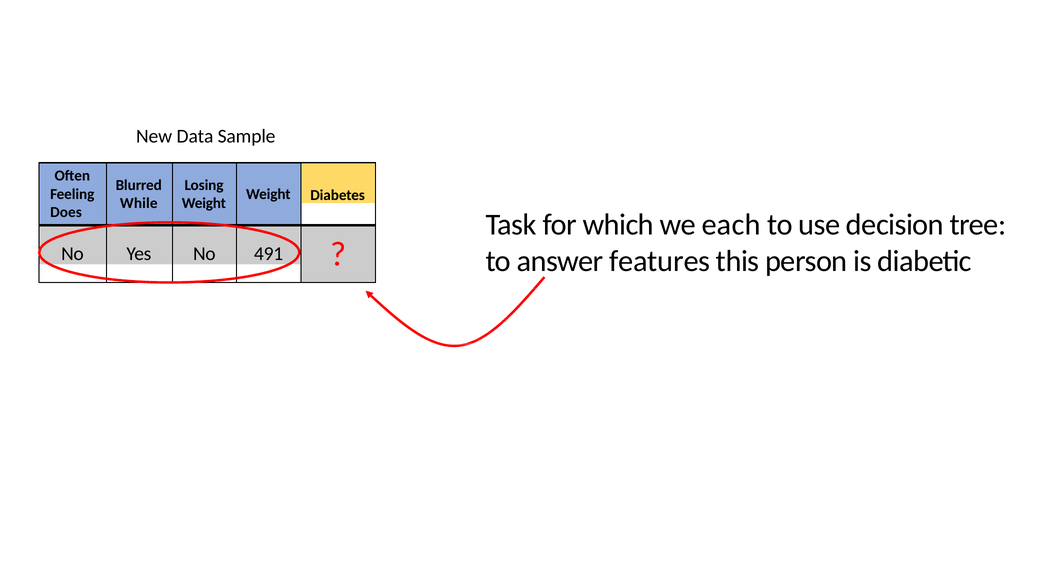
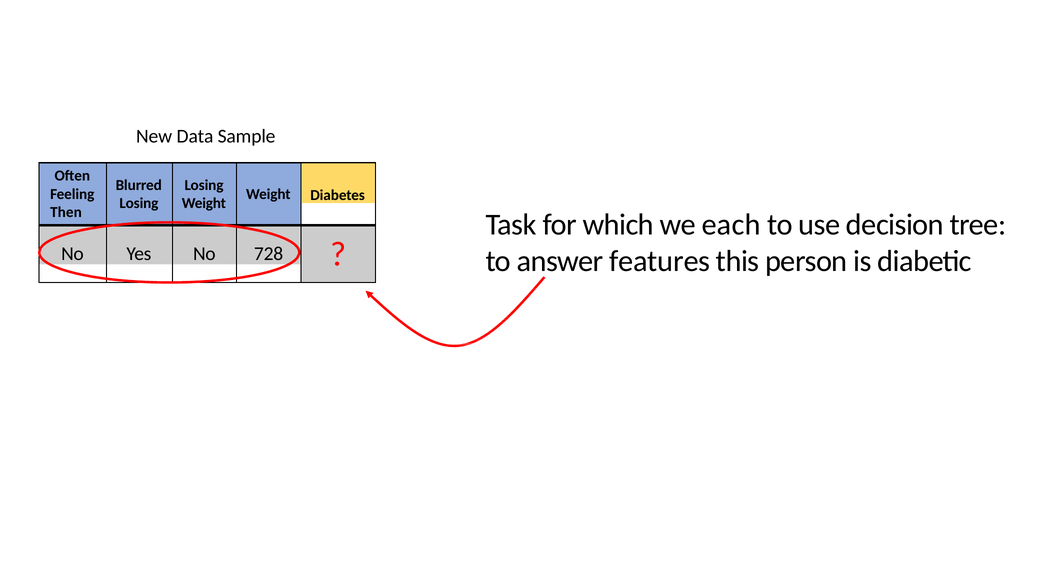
While at (139, 203): While -> Losing
Does: Does -> Then
491: 491 -> 728
